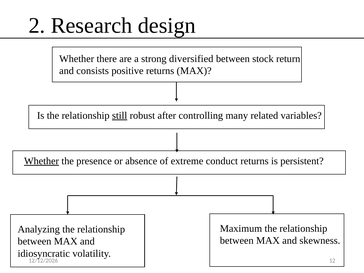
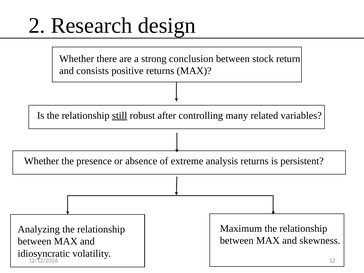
diversified: diversified -> conclusion
Whether at (42, 161) underline: present -> none
conduct: conduct -> analysis
